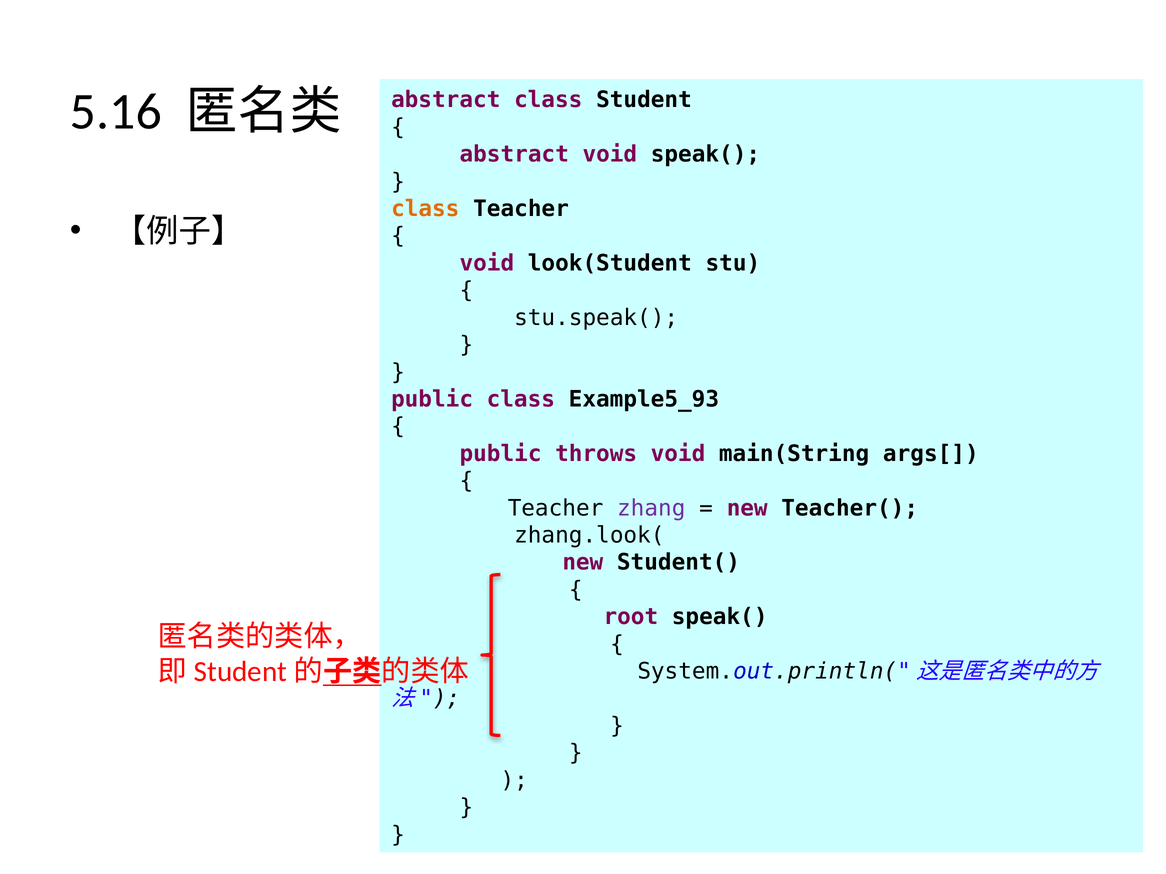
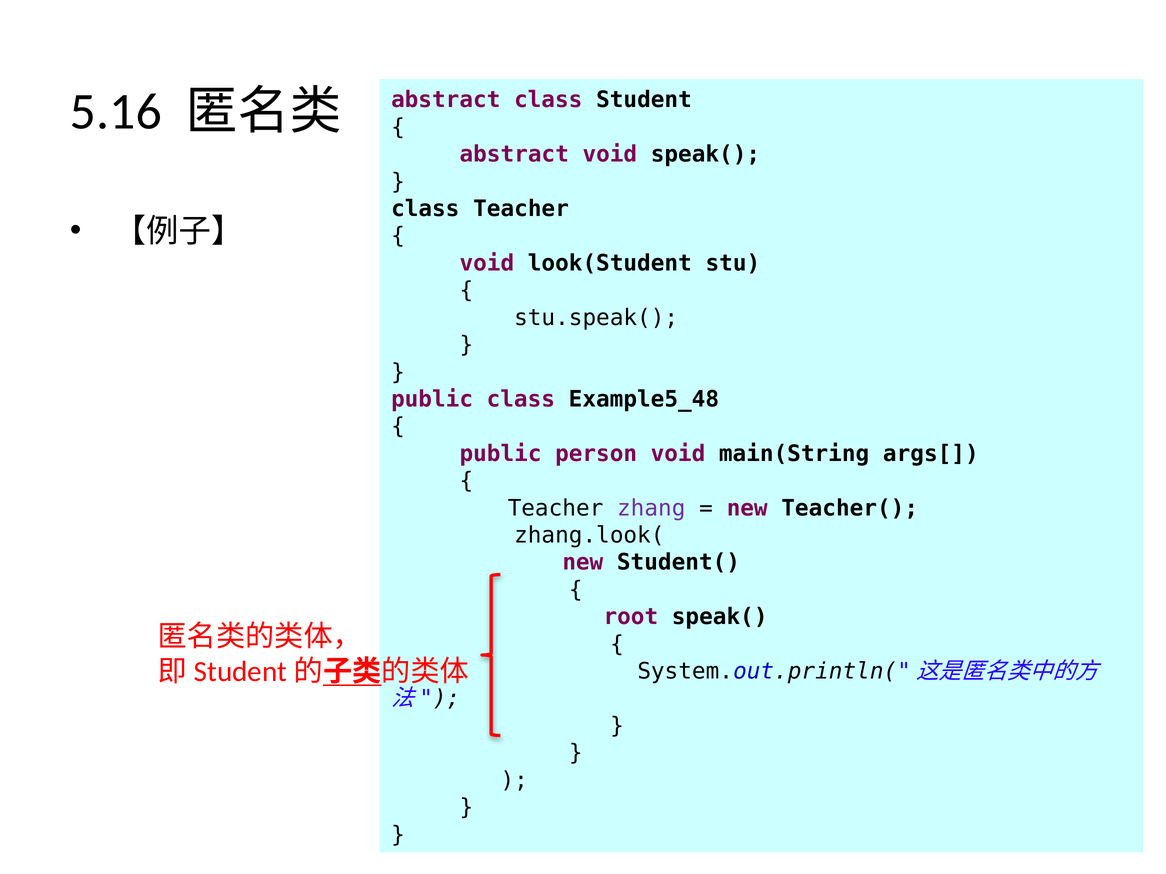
class at (425, 209) colour: orange -> black
Example5_93: Example5_93 -> Example5_48
throws: throws -> person
